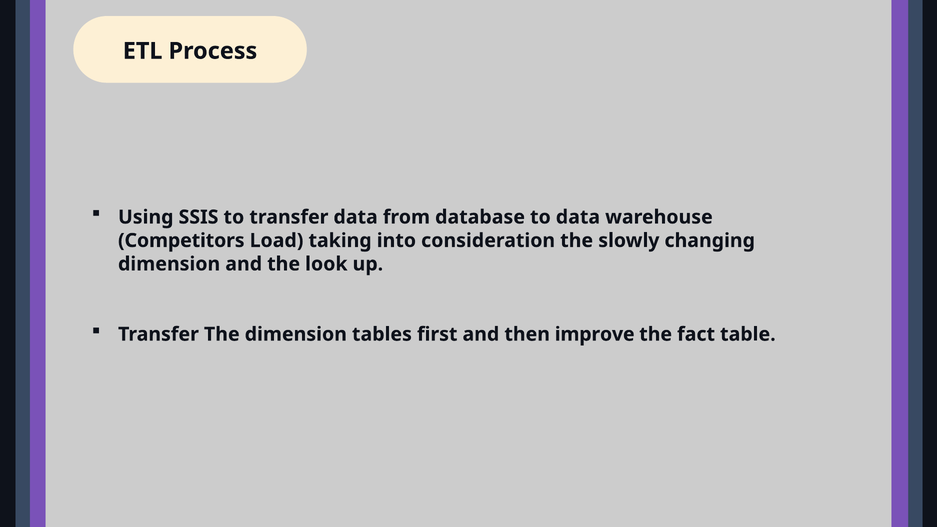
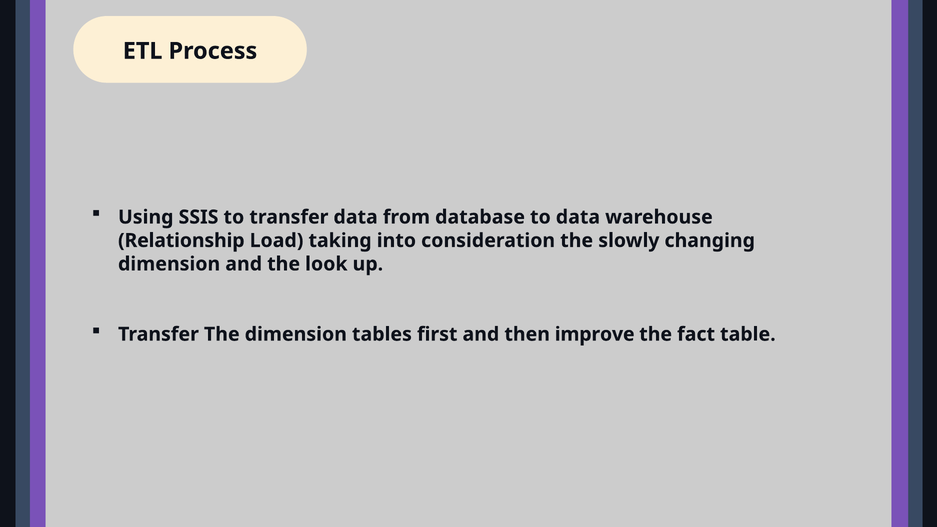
Competitors: Competitors -> Relationship
